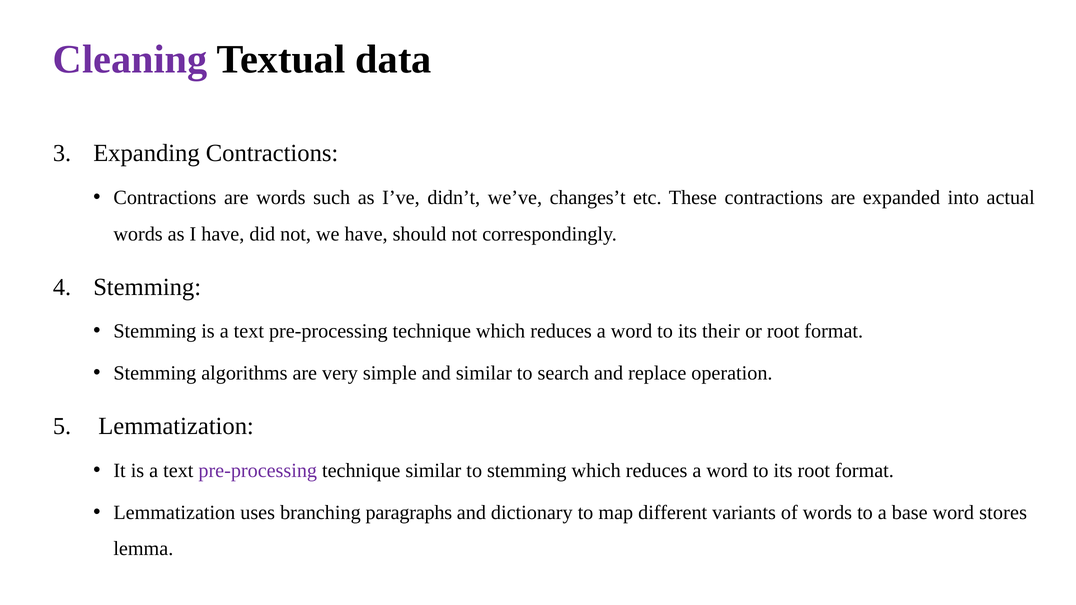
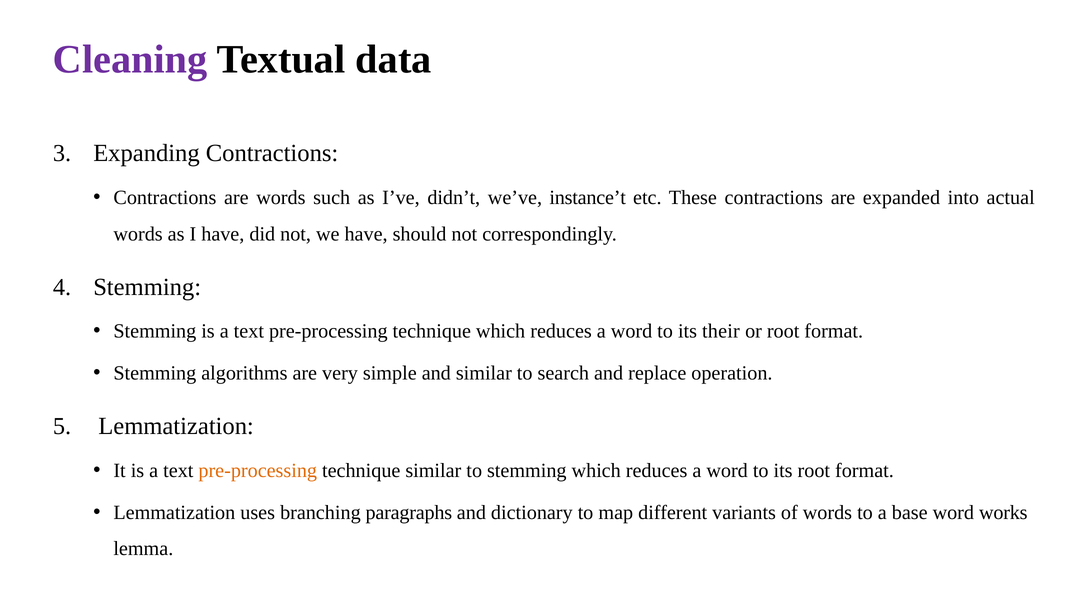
changes’t: changes’t -> instance’t
pre-processing at (258, 471) colour: purple -> orange
stores: stores -> works
